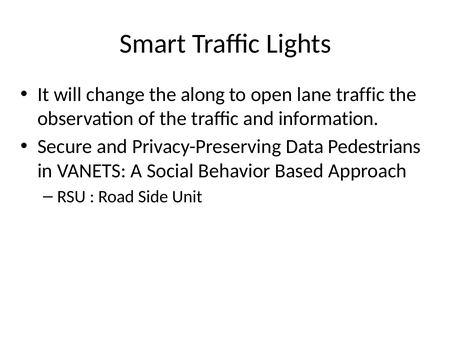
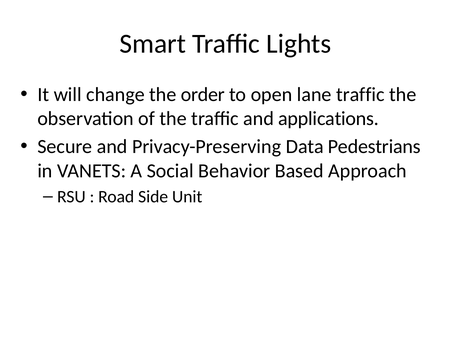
along: along -> order
information: information -> applications
